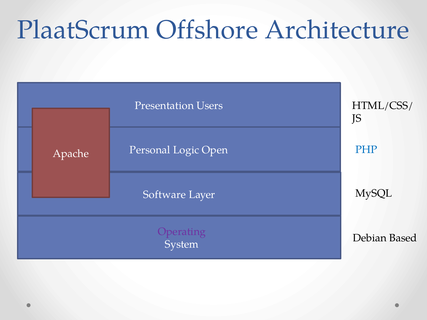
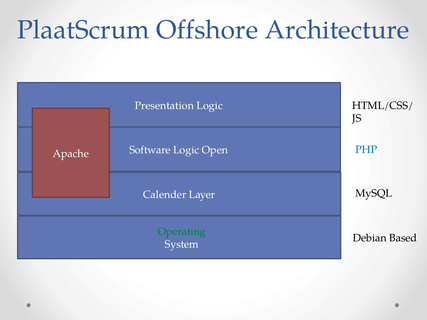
Presentation Users: Users -> Logic
Personal: Personal -> Software
Software: Software -> Calender
Operating colour: purple -> green
